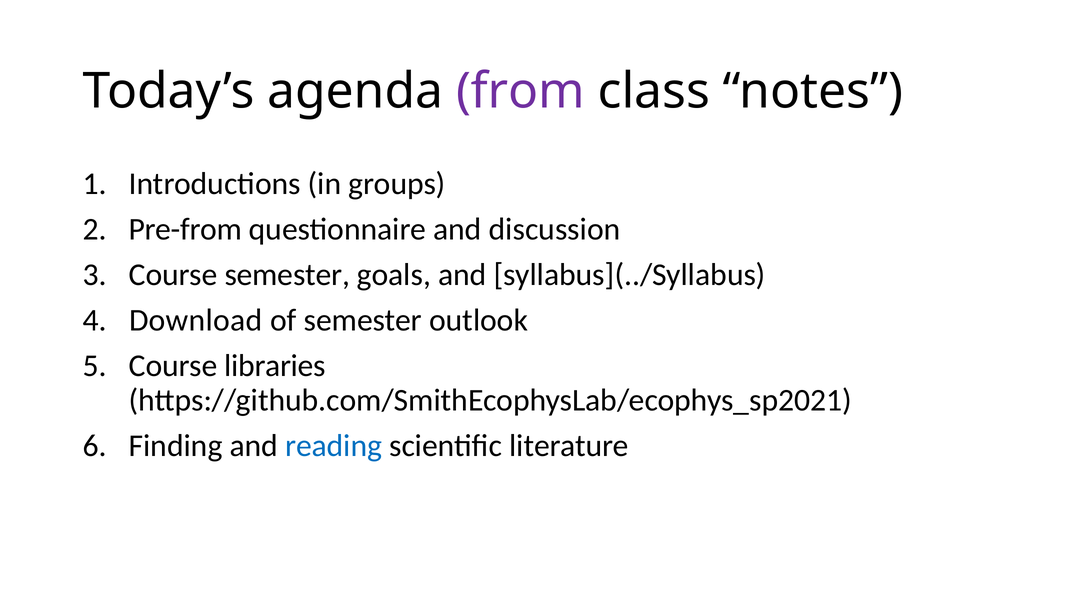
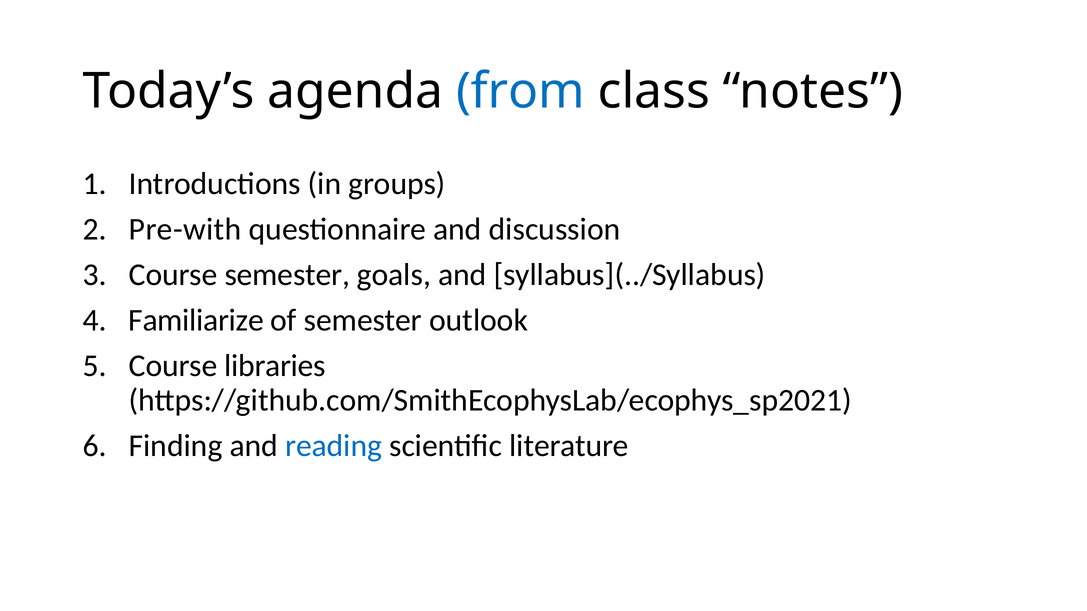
from colour: purple -> blue
Pre-from: Pre-from -> Pre-with
Download: Download -> Familiarize
